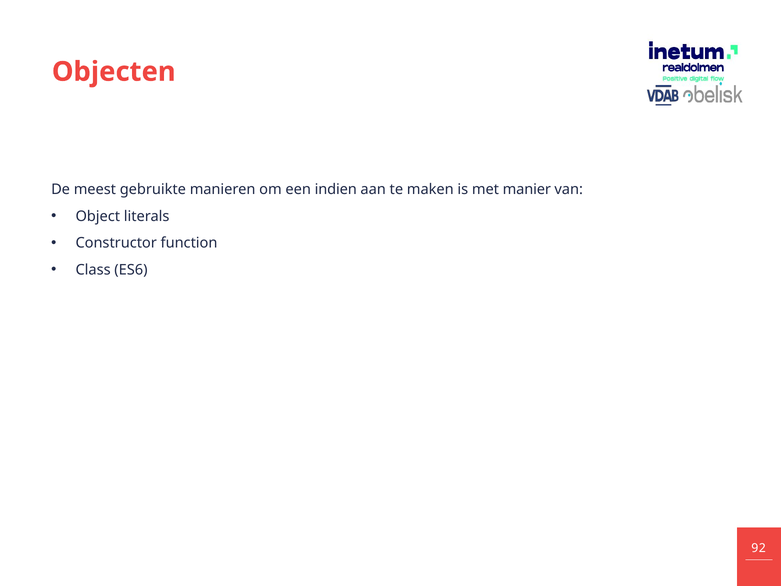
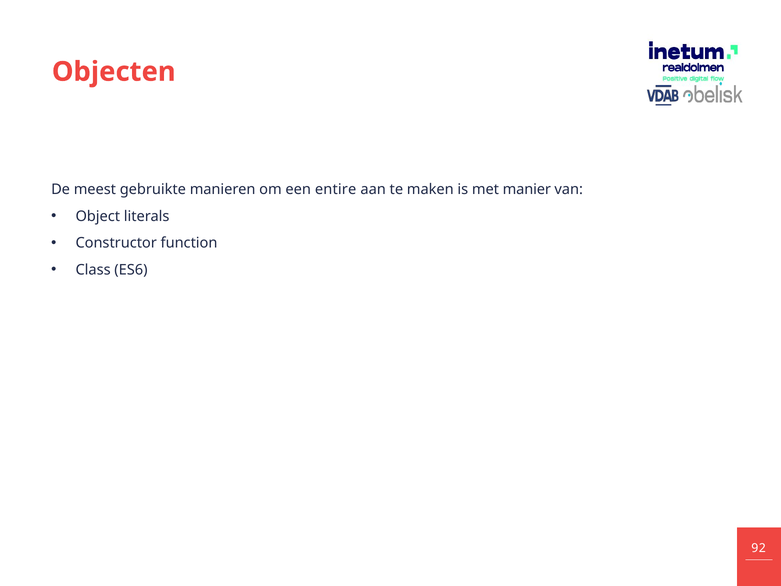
indien: indien -> entire
